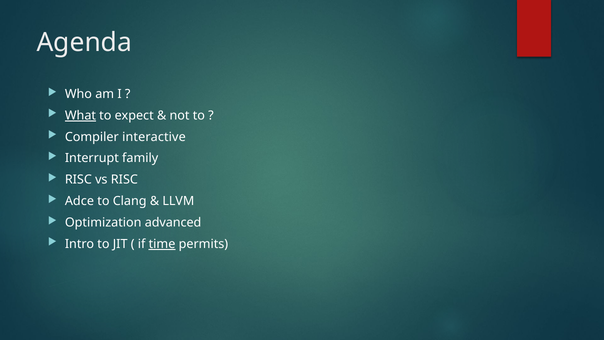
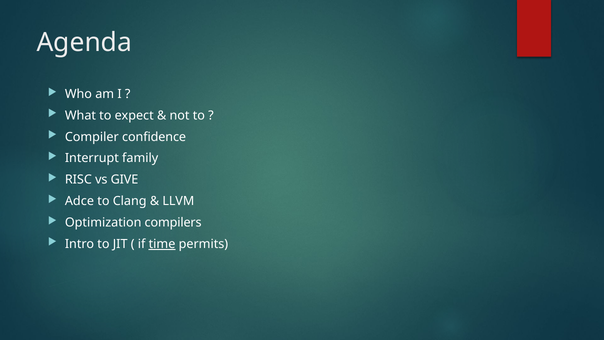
What underline: present -> none
interactive: interactive -> confidence
vs RISC: RISC -> GIVE
advanced: advanced -> compilers
